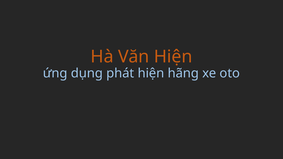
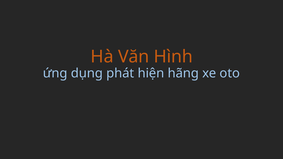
Văn Hiện: Hiện -> Hình
